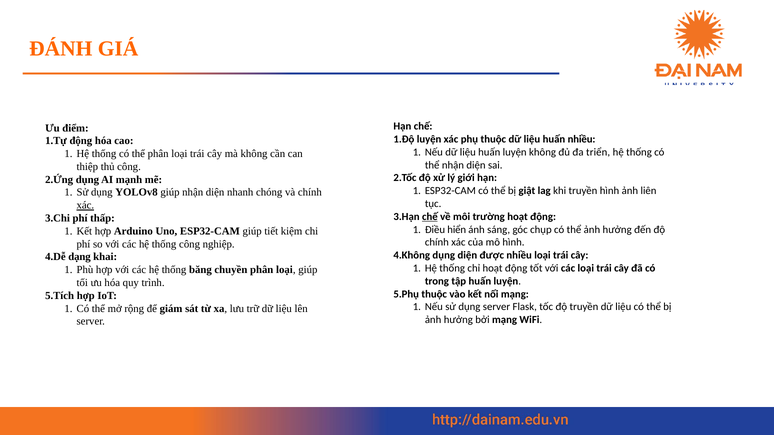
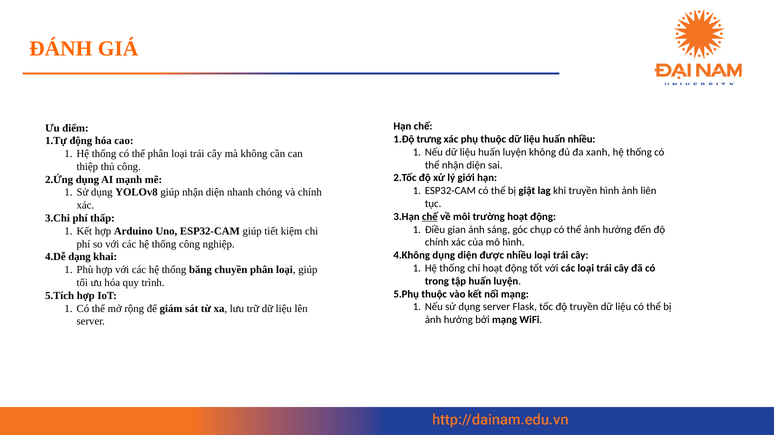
luyện at (429, 139): luyện -> trưng
triển: triển -> xanh
xác at (85, 206) underline: present -> none
hiển: hiển -> gian
